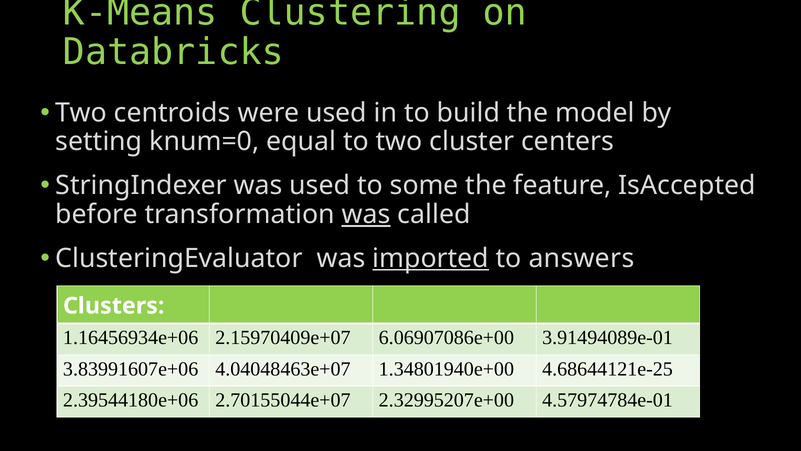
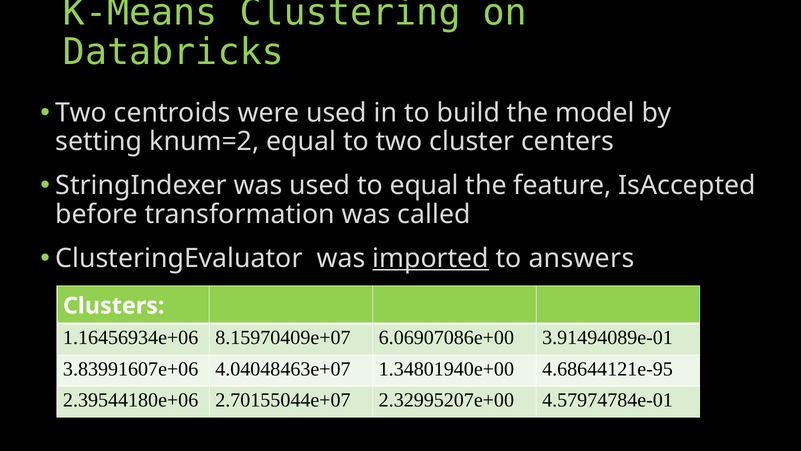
knum=0: knum=0 -> knum=2
to some: some -> equal
was at (366, 214) underline: present -> none
2.15970409e+07: 2.15970409e+07 -> 8.15970409e+07
4.68644121e-25: 4.68644121e-25 -> 4.68644121e-95
